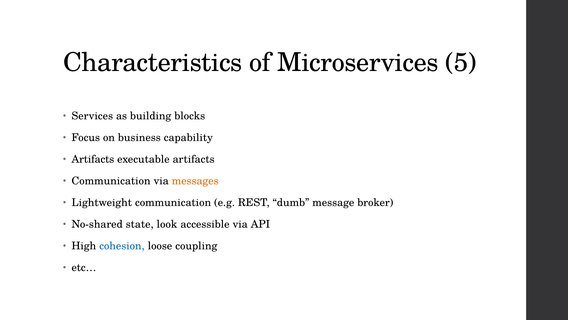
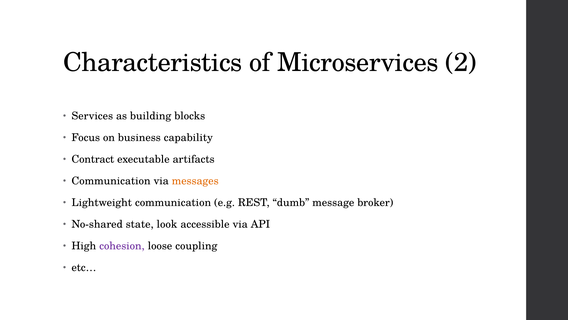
5: 5 -> 2
Artifacts at (93, 159): Artifacts -> Contract
cohesion colour: blue -> purple
